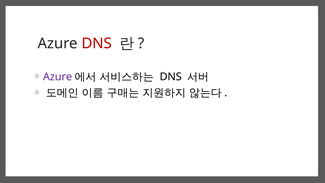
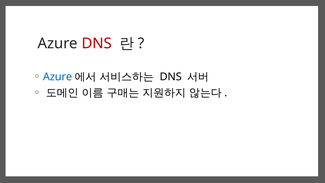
Azure at (58, 77) colour: purple -> blue
